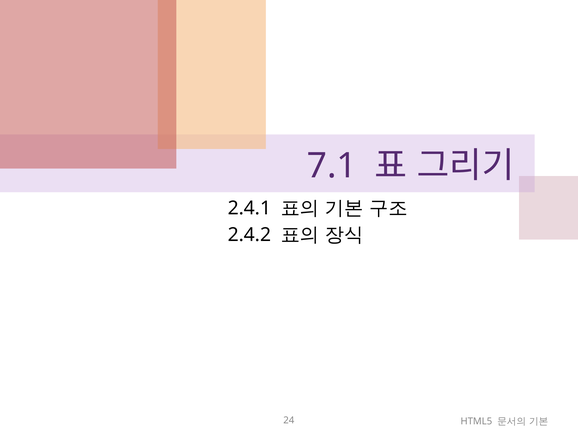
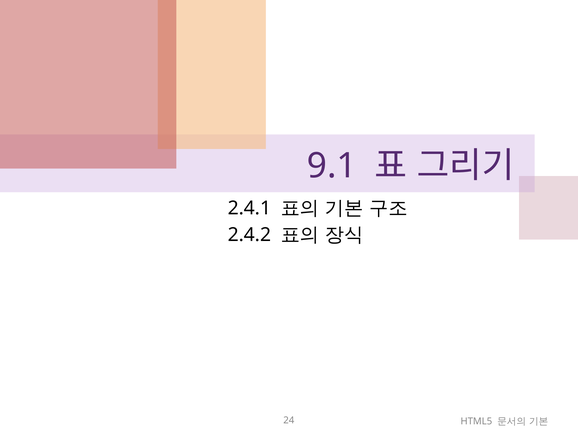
7.1: 7.1 -> 9.1
